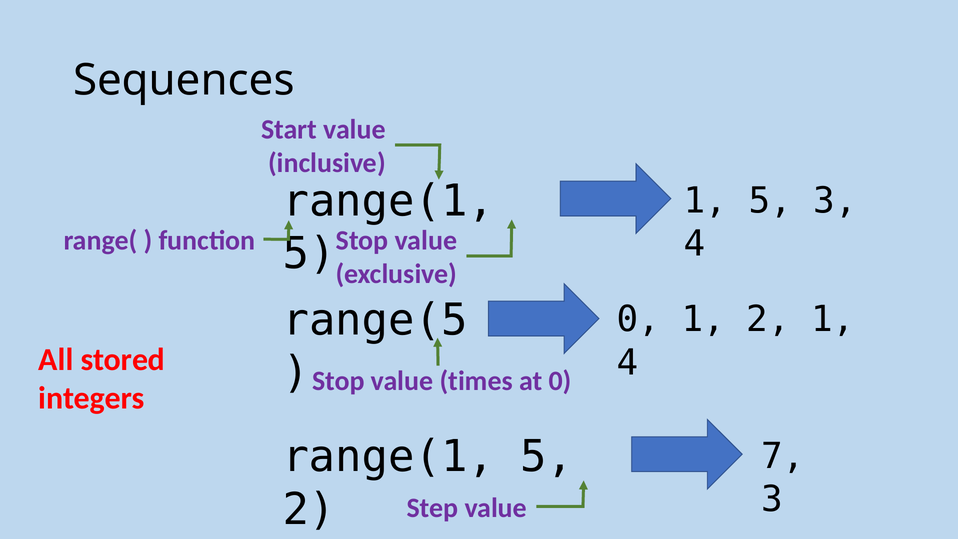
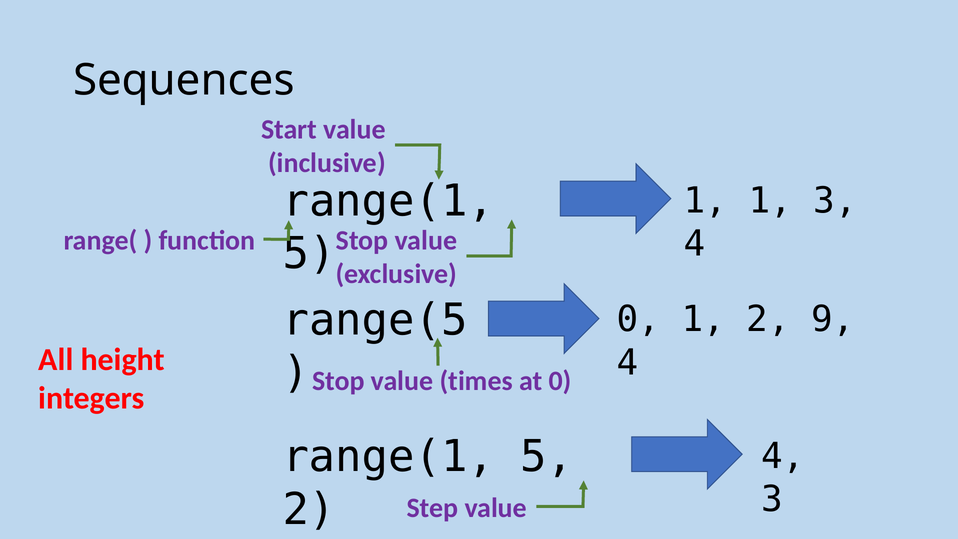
1 5: 5 -> 1
2 1: 1 -> 9
stored: stored -> height
7 at (783, 456): 7 -> 4
